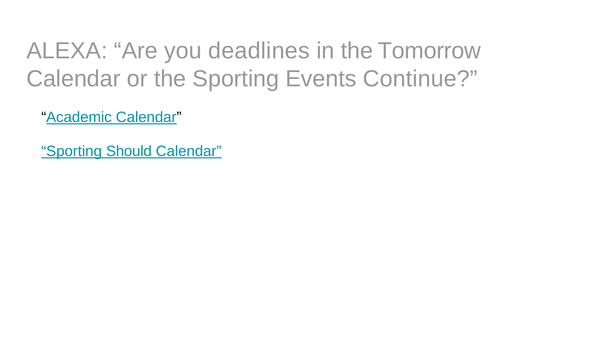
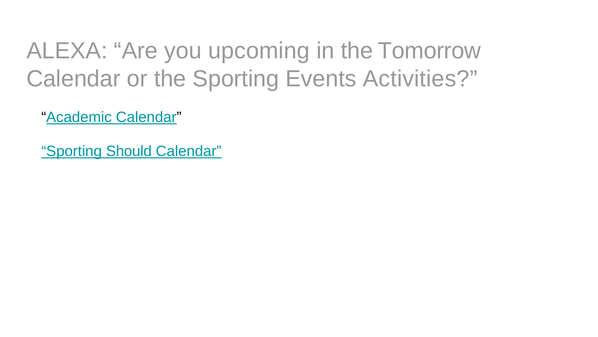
deadlines: deadlines -> upcoming
Continue: Continue -> Activities
